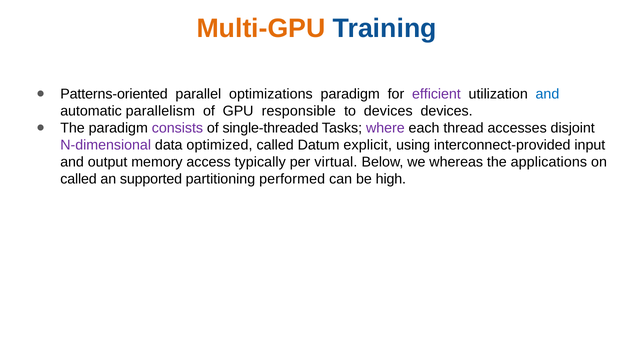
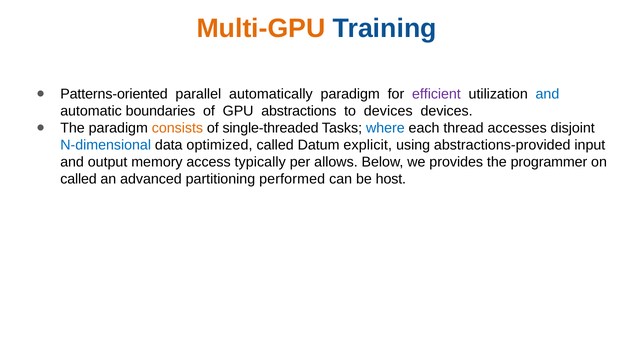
optimizations: optimizations -> automatically
parallelism: parallelism -> boundaries
responsible: responsible -> abstractions
consists colour: purple -> orange
where colour: purple -> blue
N-dimensional colour: purple -> blue
interconnect-provided: interconnect-provided -> abstractions-provided
virtual: virtual -> allows
whereas: whereas -> provides
applications: applications -> programmer
supported: supported -> advanced
high: high -> host
